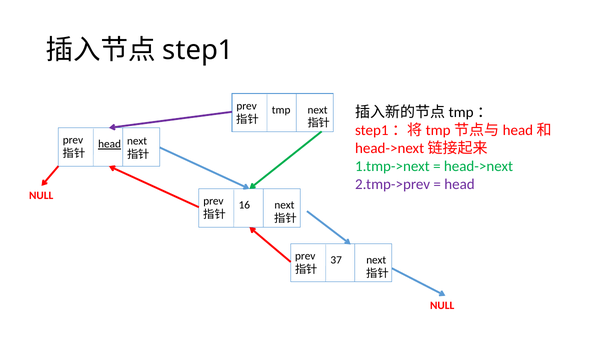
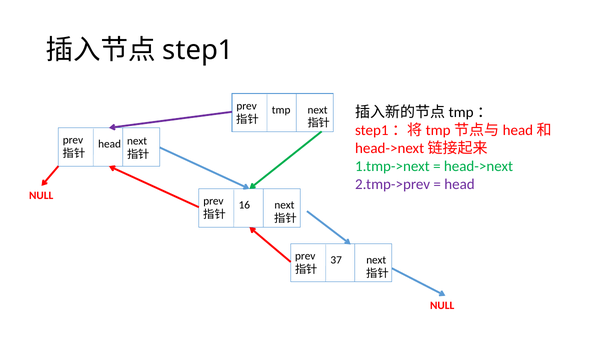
head at (110, 144) underline: present -> none
